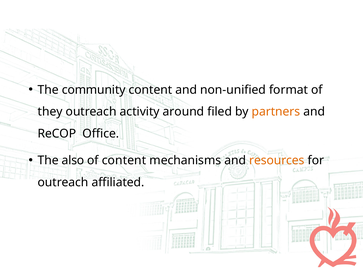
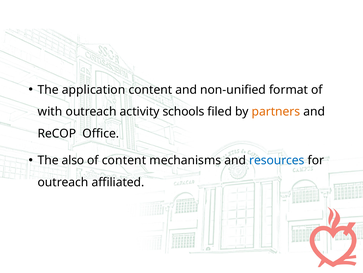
community: community -> application
they: they -> with
around: around -> schools
resources colour: orange -> blue
